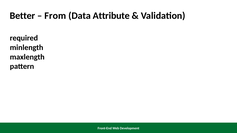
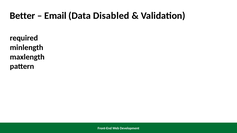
From: From -> Email
Attribute: Attribute -> Disabled
